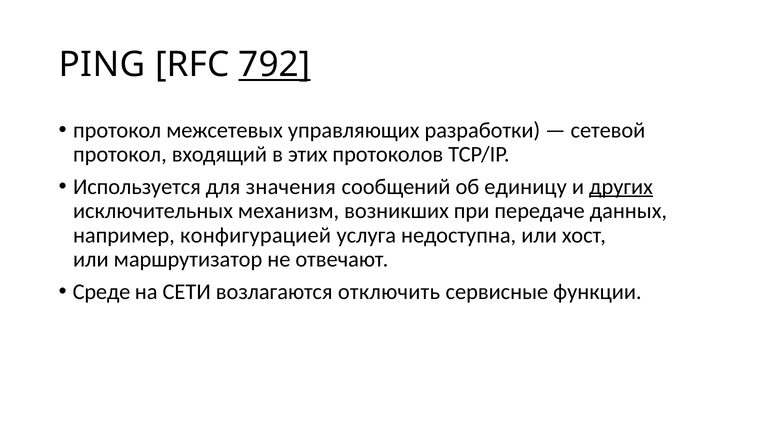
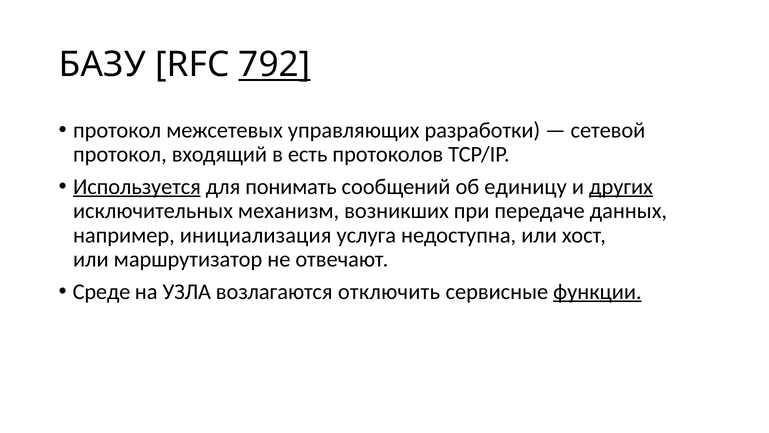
PING: PING -> БАЗУ
этих: этих -> есть
Используется underline: none -> present
значения: значения -> понимать
конфигурацией: конфигурацией -> инициализация
СЕТИ: СЕТИ -> УЗЛА
функции underline: none -> present
